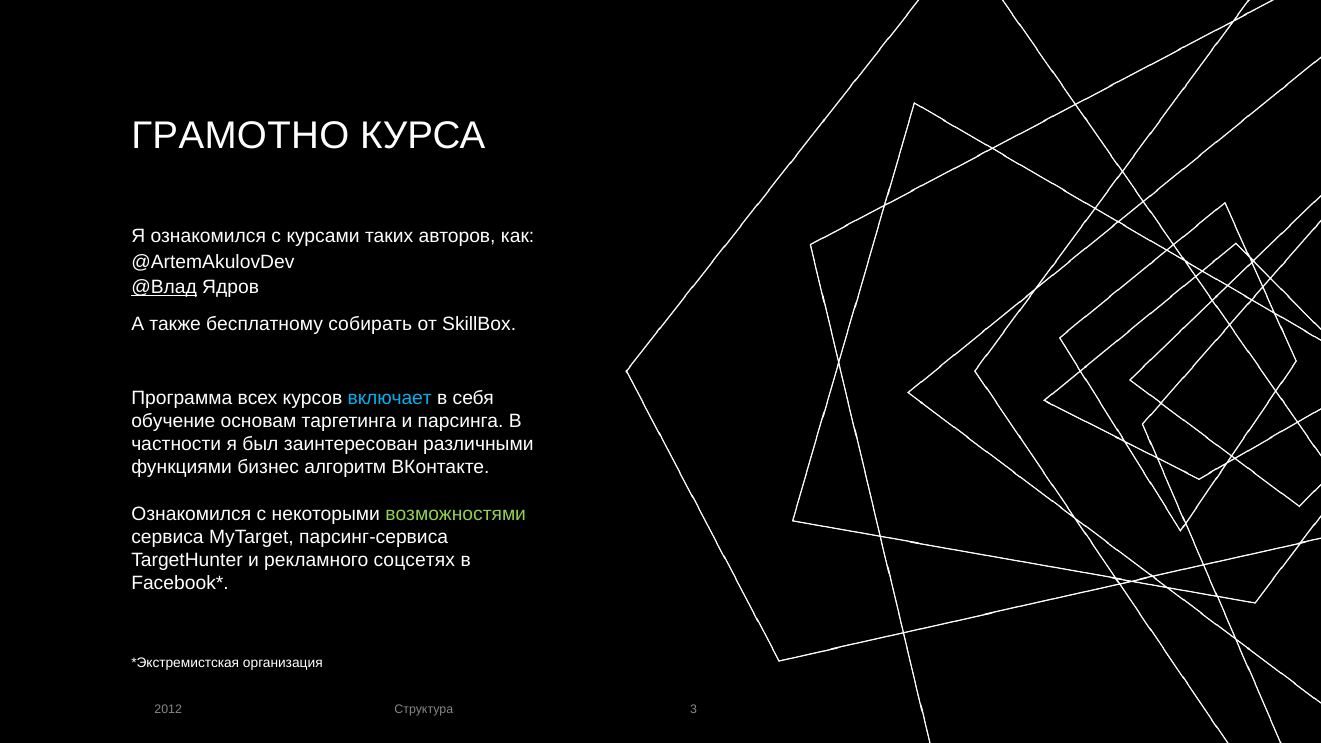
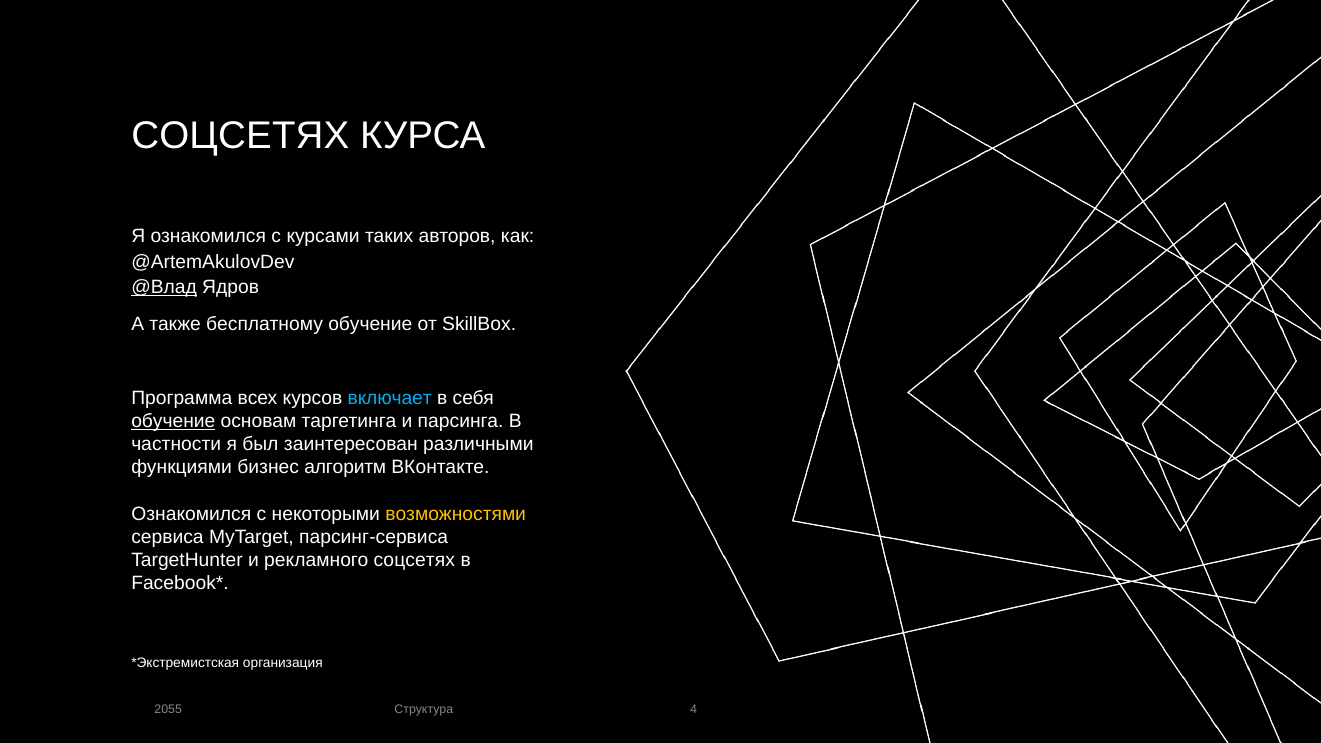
ГРАМОТНО at (240, 135): ГРАМОТНО -> СОЦСЕТЯХ
бесплатному собирать: собирать -> обучение
обучение at (173, 421) underline: none -> present
возможностями colour: light green -> yellow
2012: 2012 -> 2055
3: 3 -> 4
